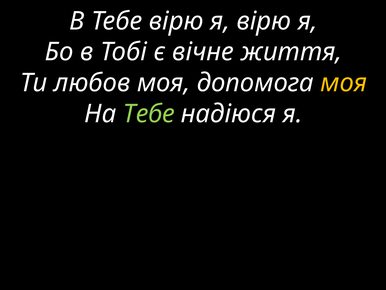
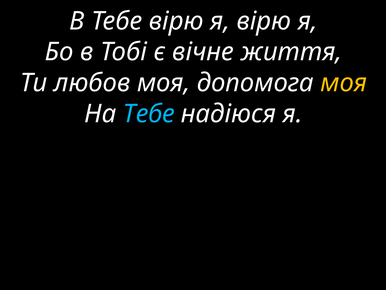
Тебе at (149, 114) colour: light green -> light blue
